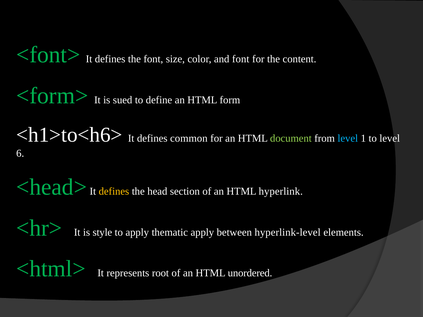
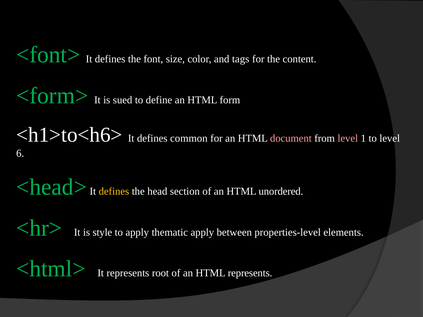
and font: font -> tags
document colour: light green -> pink
level at (348, 139) colour: light blue -> pink
hyperlink: hyperlink -> unordered
hyperlink-level: hyperlink-level -> properties-level
HTML unordered: unordered -> represents
